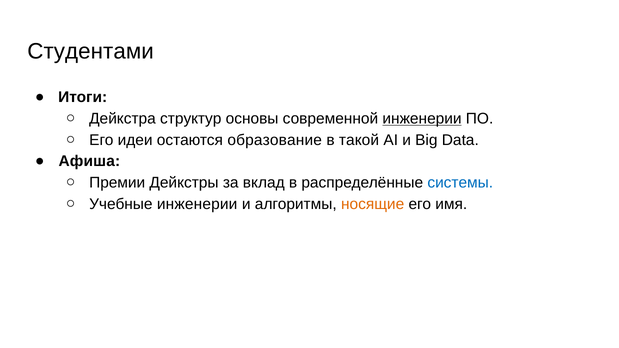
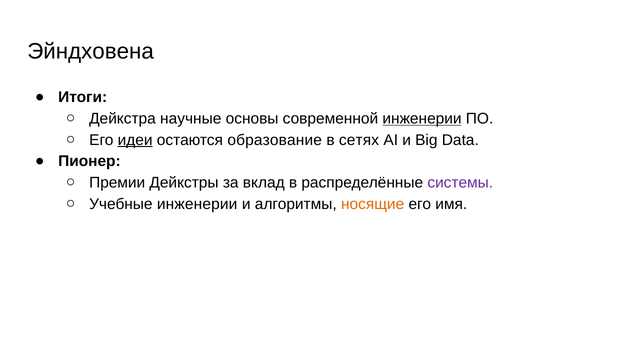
Студентами: Студентами -> Эйндховена
структур: структур -> научные
идеи underline: none -> present
такой: такой -> сетях
Афиша: Афиша -> Пионер
системы colour: blue -> purple
